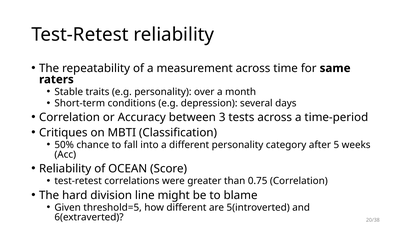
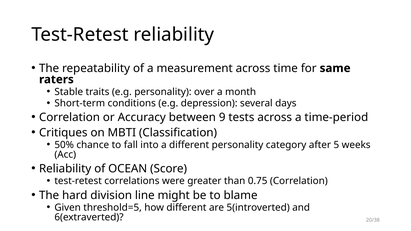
3: 3 -> 9
